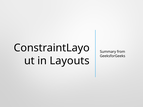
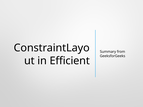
Layouts: Layouts -> Efficient
